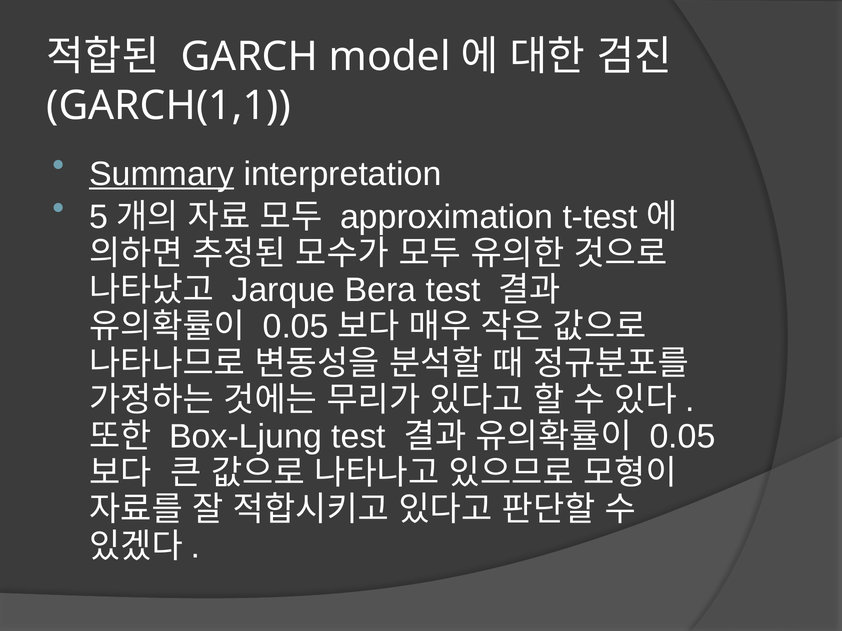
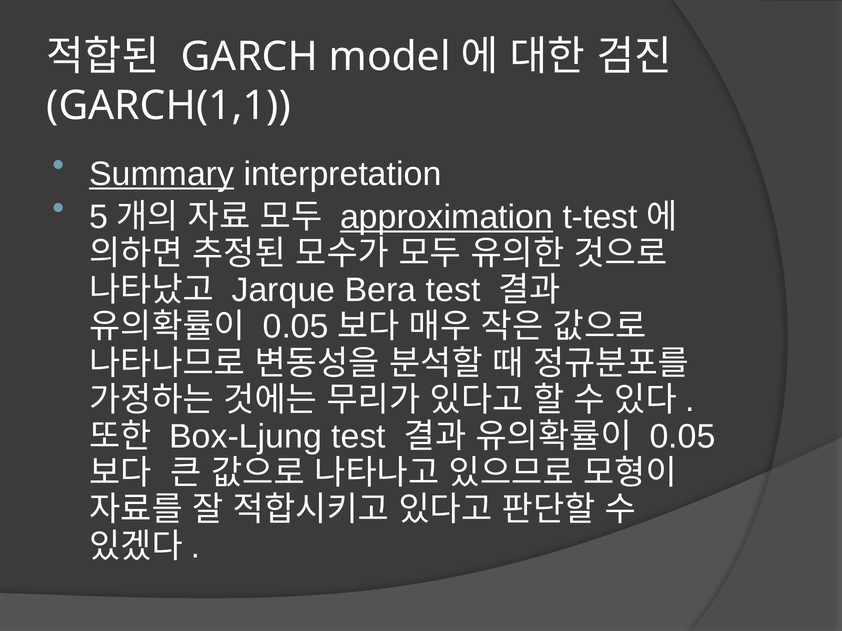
approximation underline: none -> present
